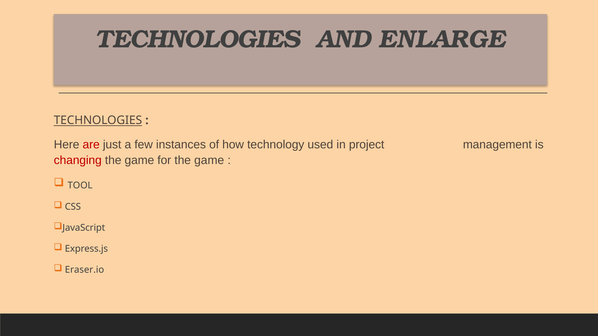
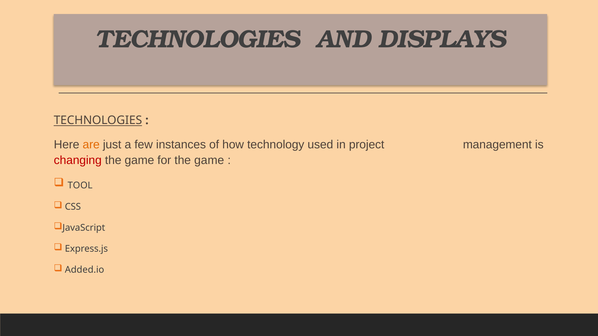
ENLARGE: ENLARGE -> DISPLAYS
are colour: red -> orange
Eraser.io: Eraser.io -> Added.io
